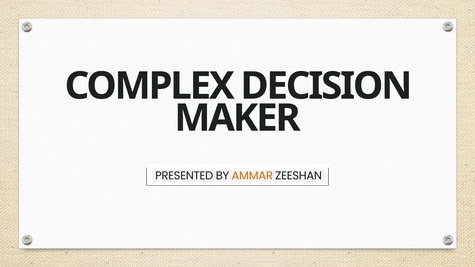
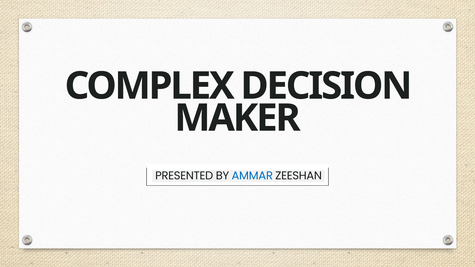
AMMAR colour: orange -> blue
